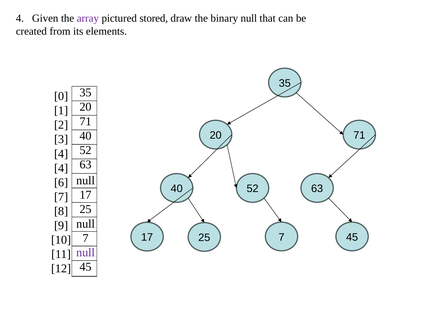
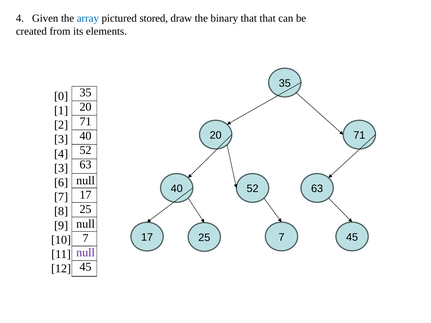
array colour: purple -> blue
binary null: null -> that
4 at (61, 168): 4 -> 3
